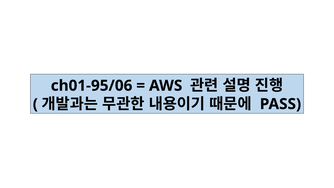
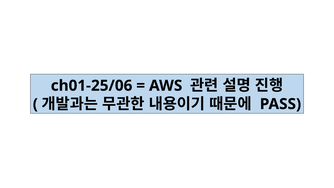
ch01-95/06: ch01-95/06 -> ch01-25/06
